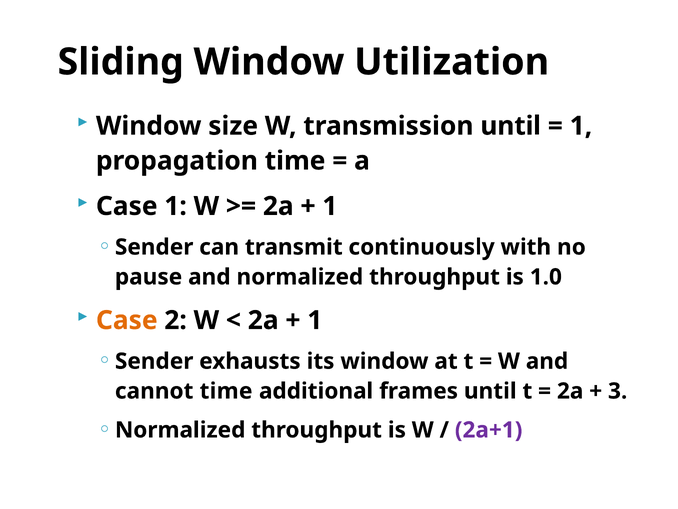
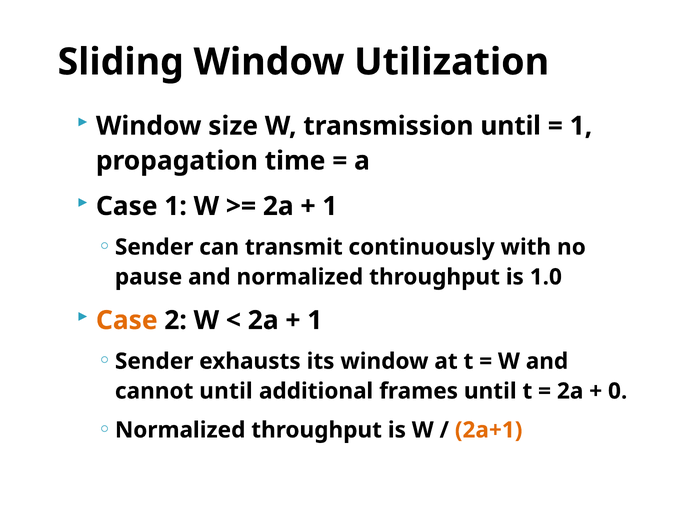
cannot time: time -> until
3: 3 -> 0
2a+1 colour: purple -> orange
